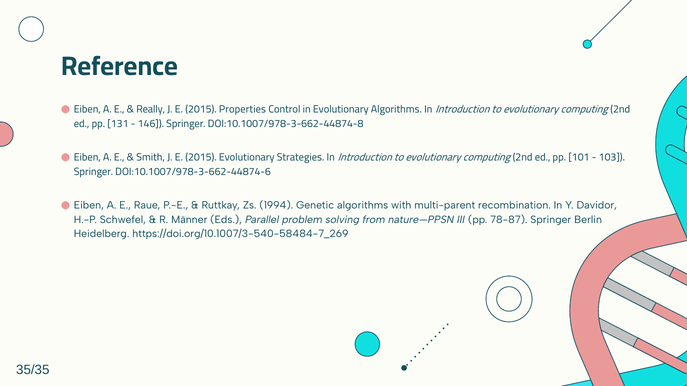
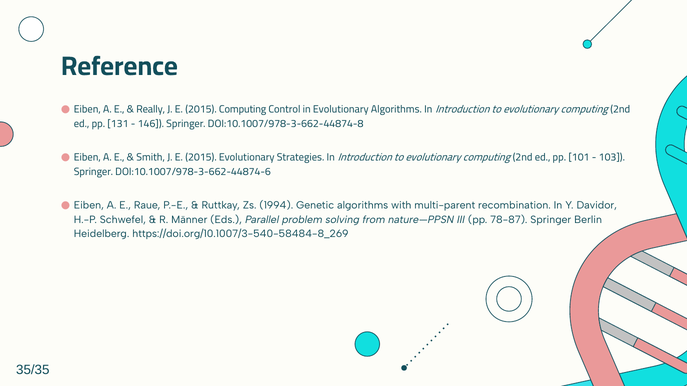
2015 Properties: Properties -> Computing
https://doi.org/10.1007/3-540-58484-7_269: https://doi.org/10.1007/3-540-58484-7_269 -> https://doi.org/10.1007/3-540-58484-8_269
